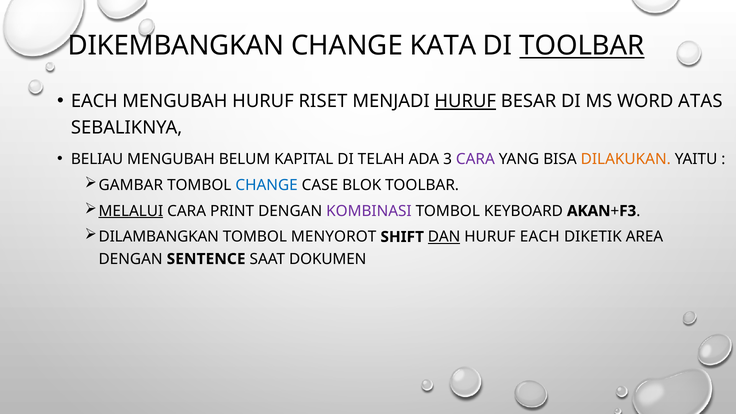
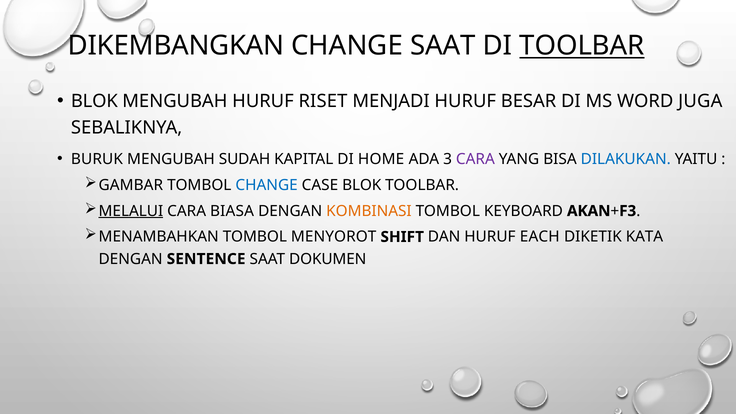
CHANGE KATA: KATA -> SAAT
EACH at (94, 101): EACH -> BLOK
HURUF at (465, 101) underline: present -> none
ATAS: ATAS -> JUGA
BELIAU: BELIAU -> BURUK
BELUM: BELUM -> SUDAH
TELAH: TELAH -> HOME
DILAKUKAN colour: orange -> blue
PRINT: PRINT -> BIASA
KOMBINASI colour: purple -> orange
DILAMBANGKAN: DILAMBANGKAN -> MENAMBAHKAN
DAN underline: present -> none
AREA: AREA -> KATA
